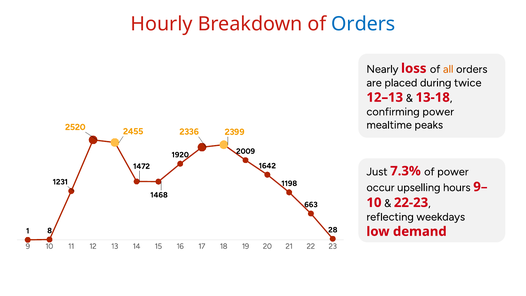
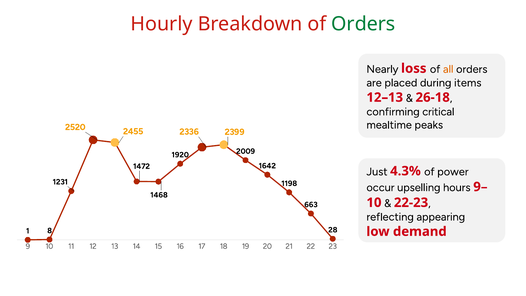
Orders at (363, 24) colour: blue -> green
twice: twice -> items
13-18: 13-18 -> 26-18
confirming power: power -> critical
7.3%: 7.3% -> 4.3%
weekdays: weekdays -> appearing
